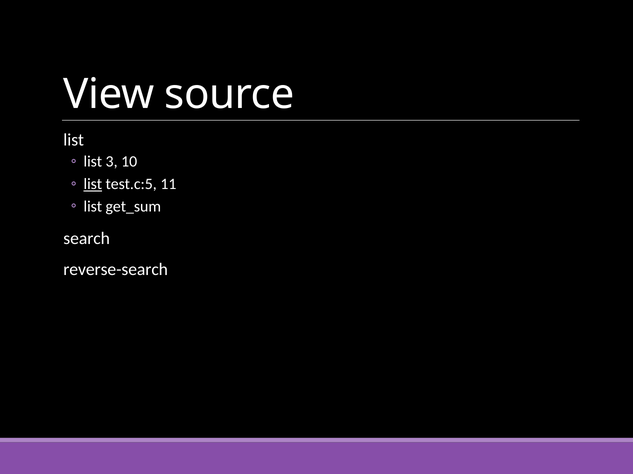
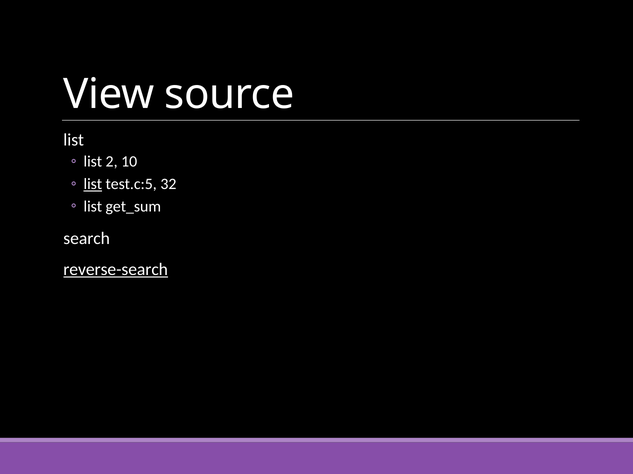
3: 3 -> 2
11: 11 -> 32
reverse-search underline: none -> present
